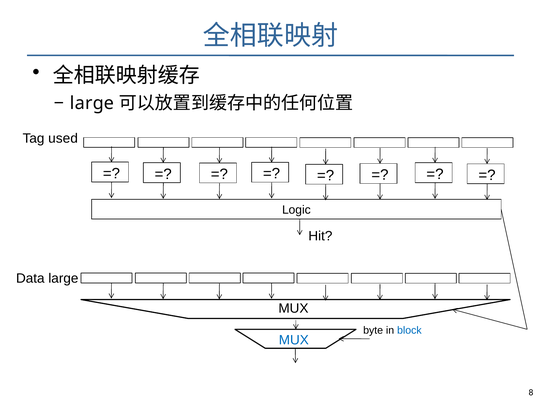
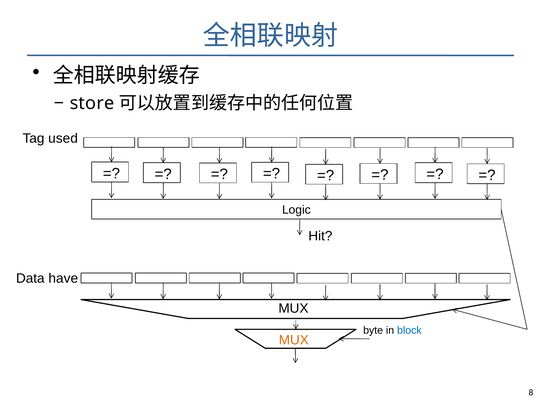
large at (92, 104): large -> store
Data large: large -> have
MUX at (294, 341) colour: blue -> orange
